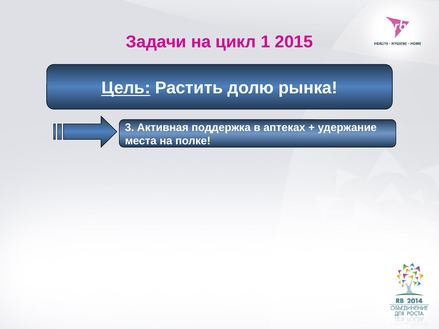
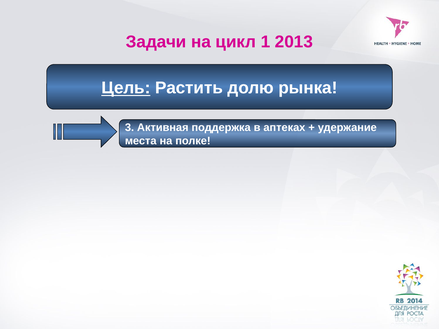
2015: 2015 -> 2013
